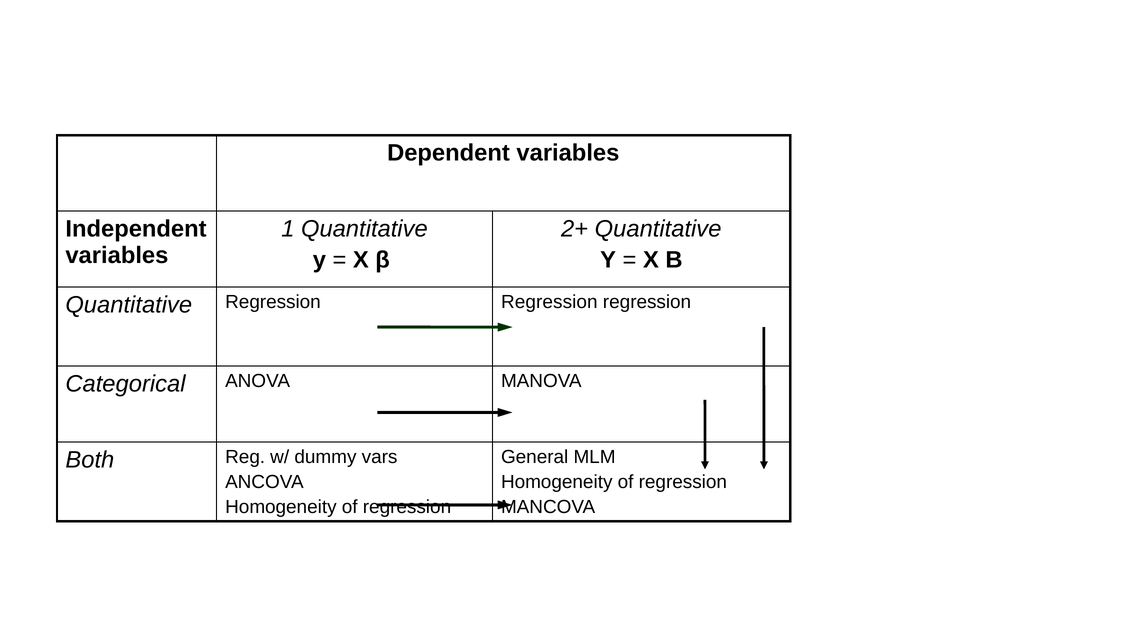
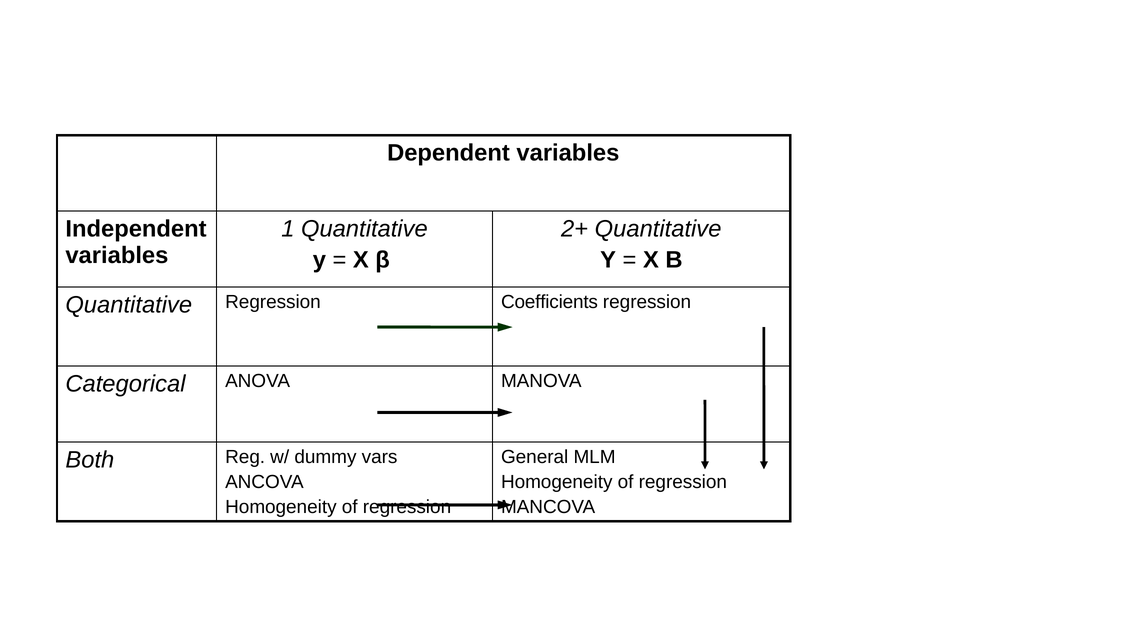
Quantitative Regression Regression: Regression -> Coefficients
